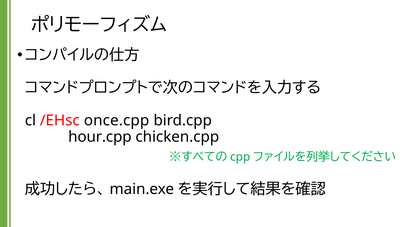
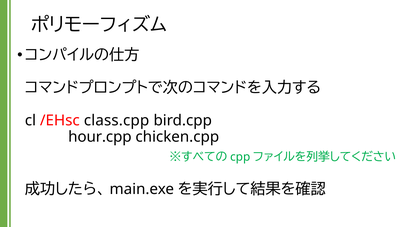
once.cpp: once.cpp -> class.cpp
